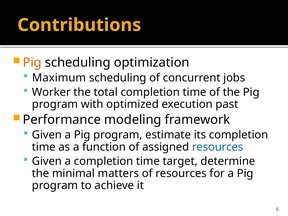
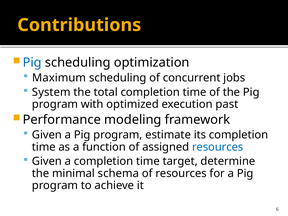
Pig at (32, 63) colour: orange -> blue
Worker: Worker -> System
matters: matters -> schema
